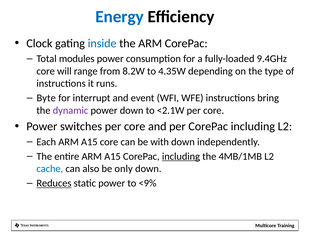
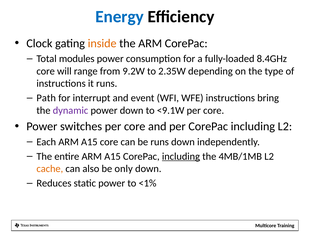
inside colour: blue -> orange
9.4GHz: 9.4GHz -> 8.4GHz
8.2W: 8.2W -> 9.2W
4.35W: 4.35W -> 2.35W
Byte: Byte -> Path
<2.1W: <2.1W -> <9.1W
be with: with -> runs
cache colour: blue -> orange
Reduces underline: present -> none
<9%: <9% -> <1%
